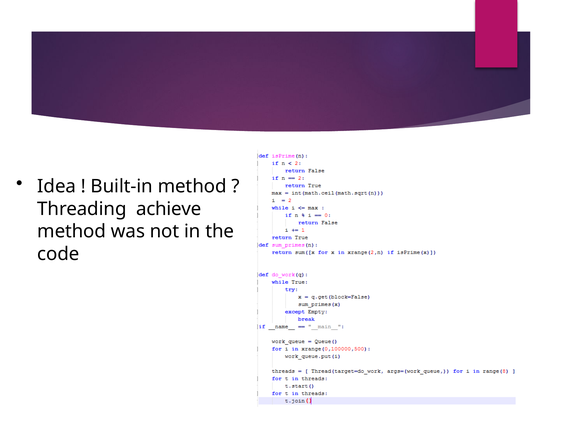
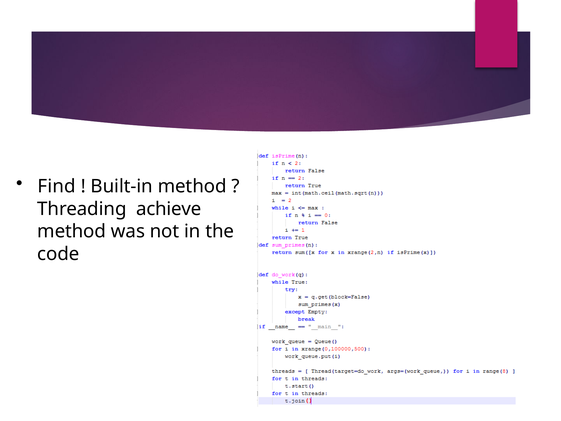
Idea: Idea -> Find
